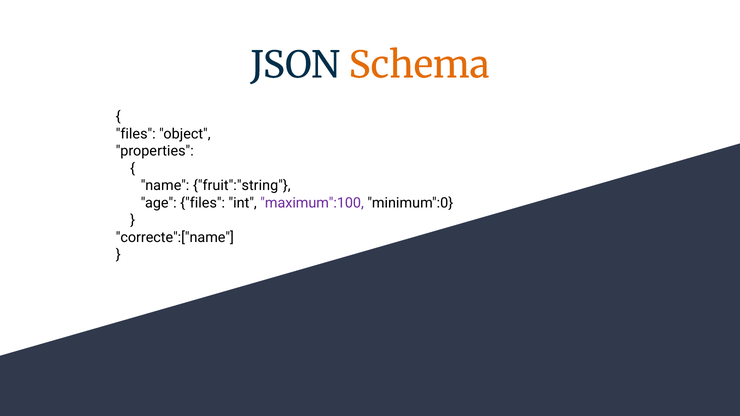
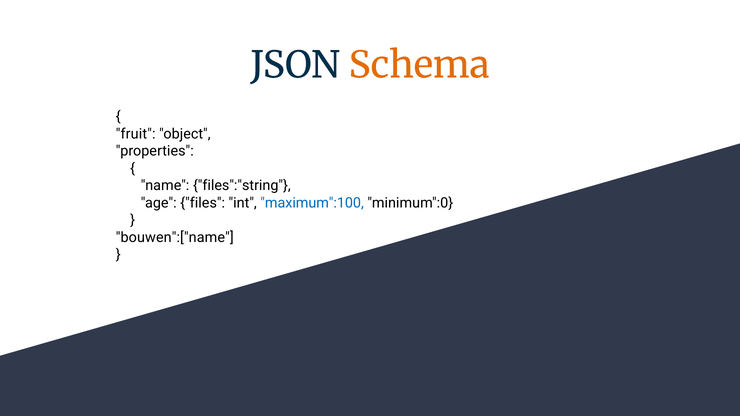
files at (136, 134): files -> fruit
fruit":"string: fruit":"string -> files":"string
maximum":100 colour: purple -> blue
correcte":["name: correcte":["name -> bouwen":["name
